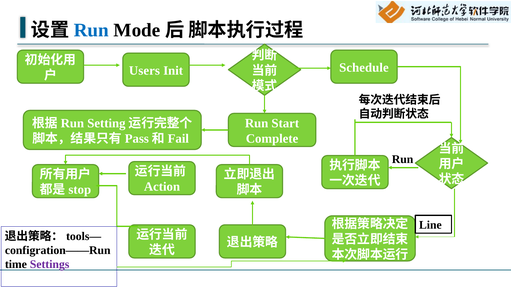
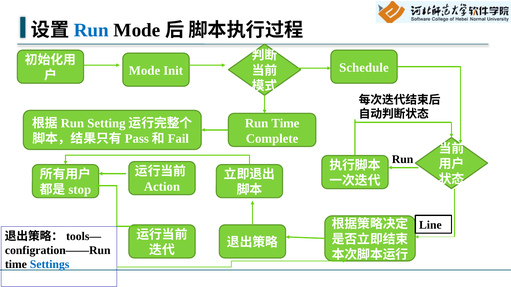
Users at (144, 71): Users -> Mode
Run Start: Start -> Time
Settings colour: purple -> blue
